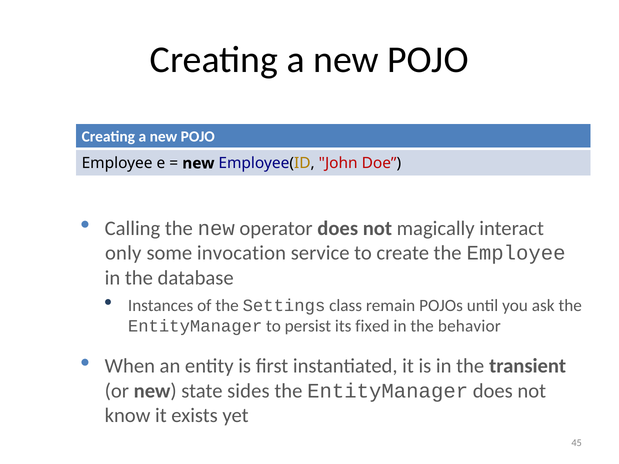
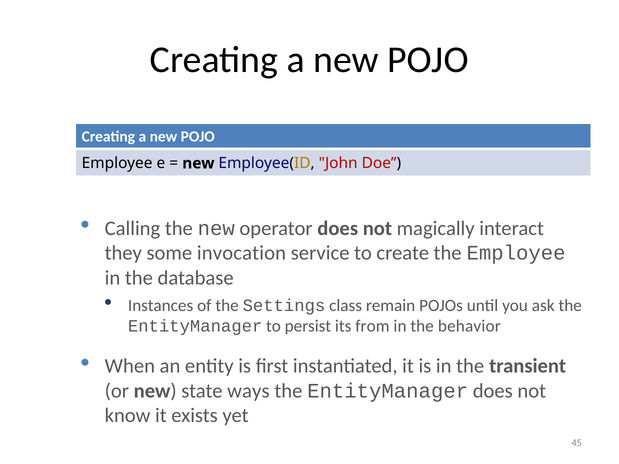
only: only -> they
fixed: fixed -> from
sides: sides -> ways
